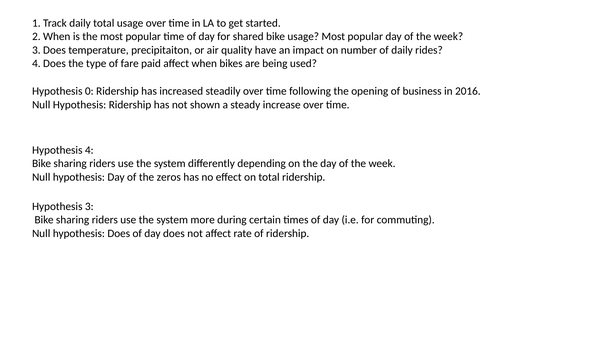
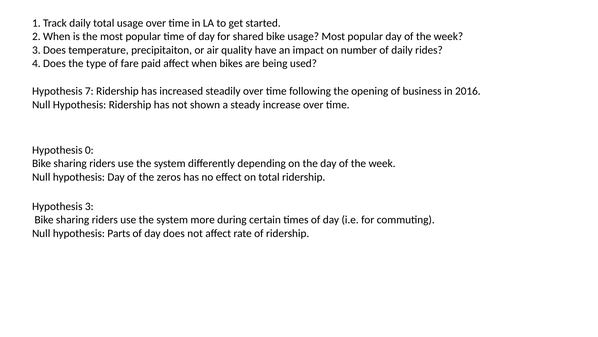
0: 0 -> 7
Hypothesis 4: 4 -> 0
hypothesis Does: Does -> Parts
